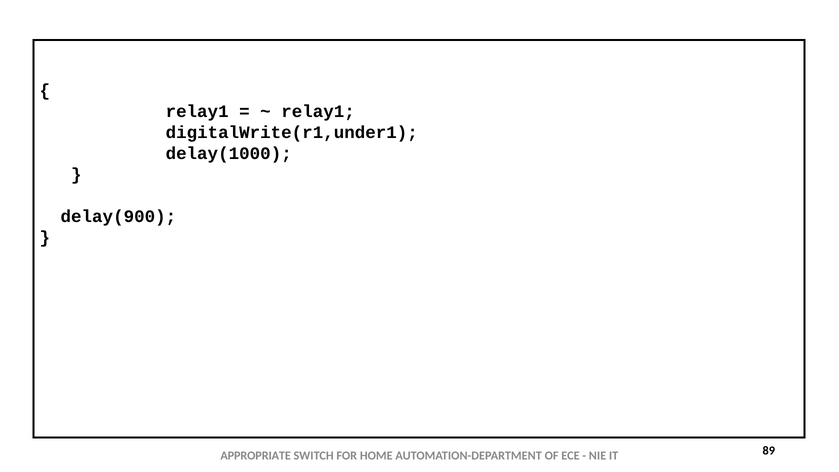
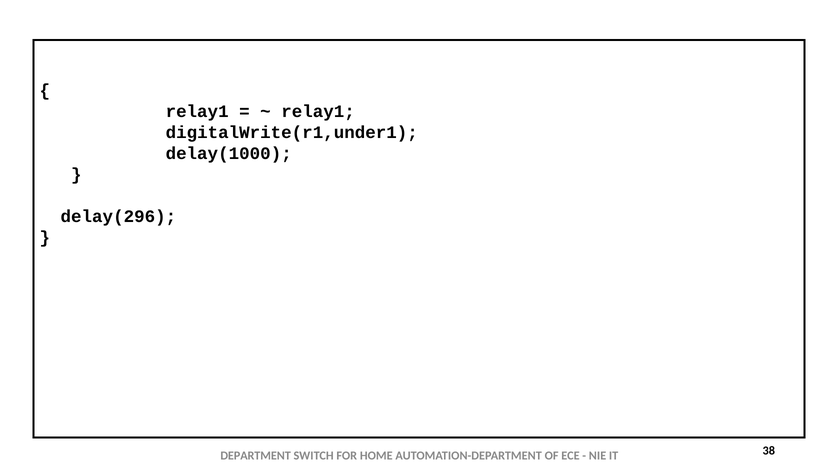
delay(900: delay(900 -> delay(296
APPROPRIATE: APPROPRIATE -> DEPARTMENT
89: 89 -> 38
